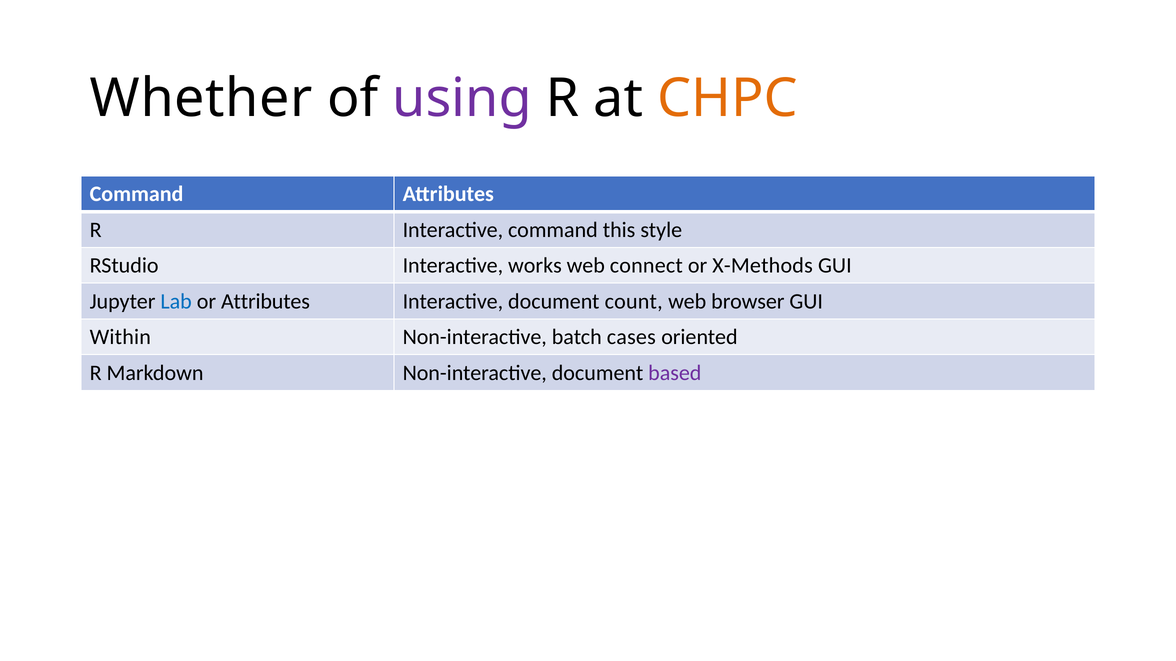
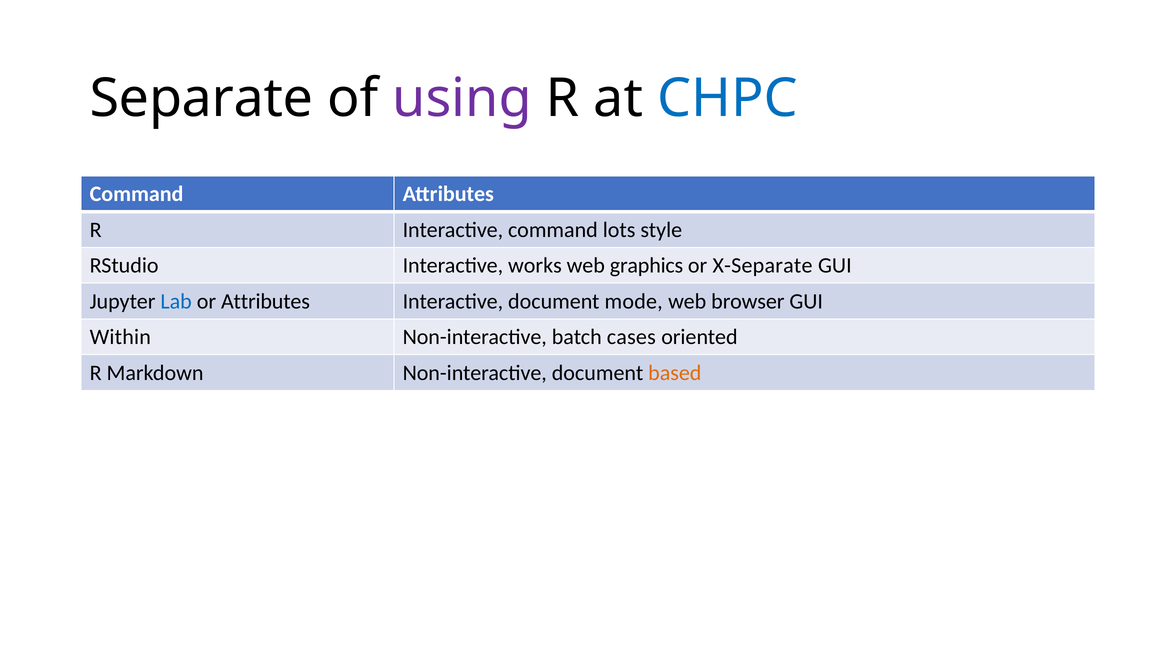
Whether: Whether -> Separate
CHPC colour: orange -> blue
this: this -> lots
connect: connect -> graphics
X-Methods: X-Methods -> X-Separate
count: count -> mode
based colour: purple -> orange
